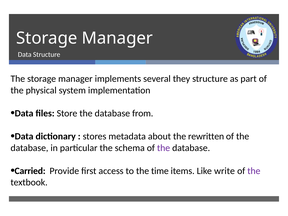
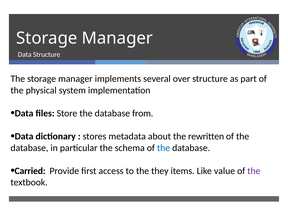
they: they -> over
the at (164, 148) colour: purple -> blue
time: time -> they
write: write -> value
